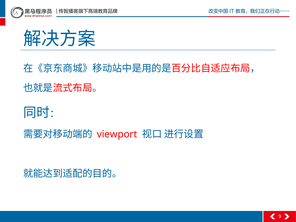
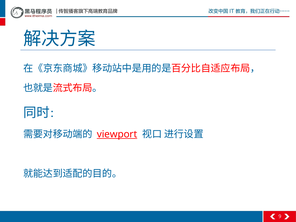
viewport underline: none -> present
